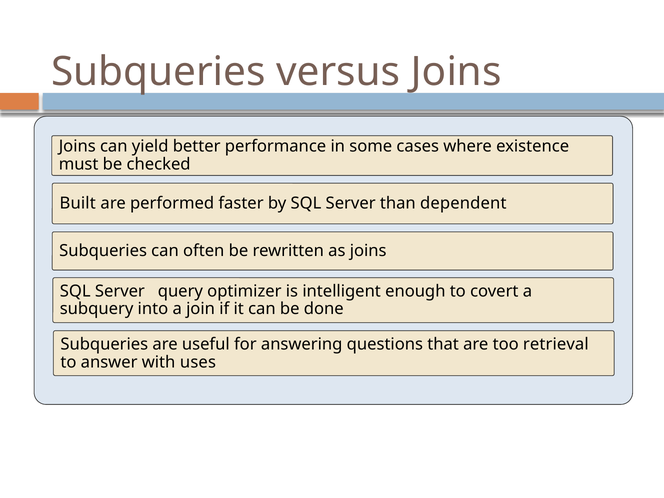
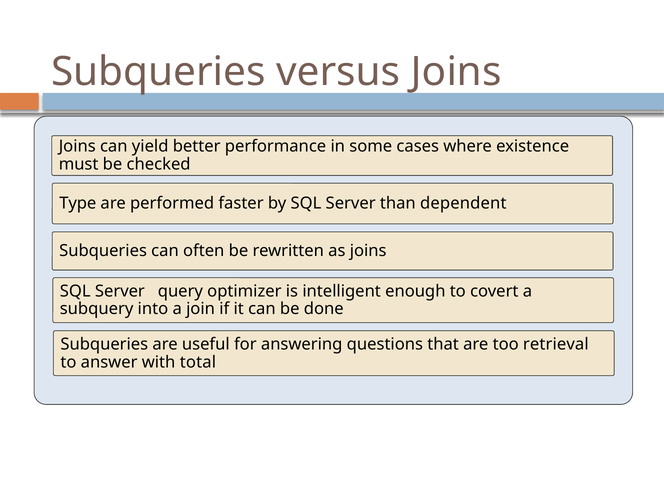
Built: Built -> Type
uses: uses -> total
